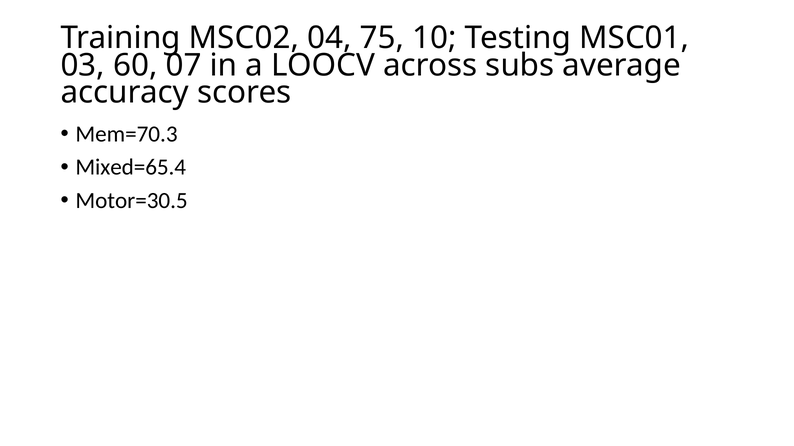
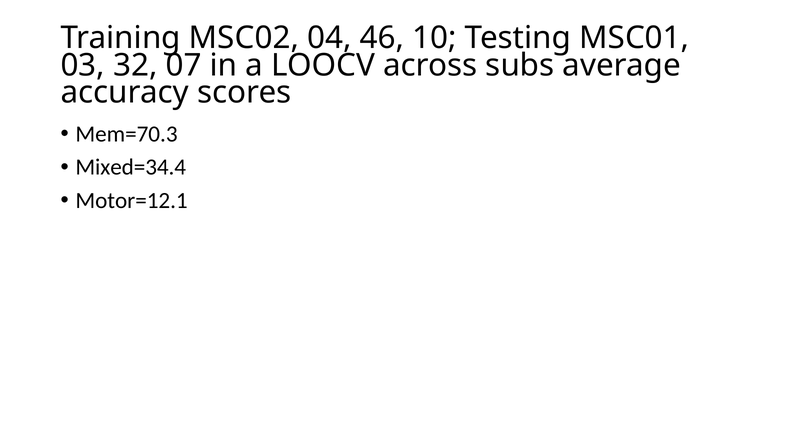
75: 75 -> 46
60: 60 -> 32
Mixed=65.4: Mixed=65.4 -> Mixed=34.4
Motor=30.5: Motor=30.5 -> Motor=12.1
